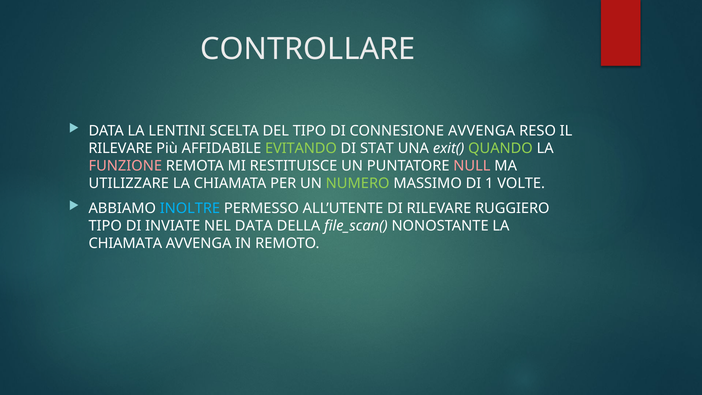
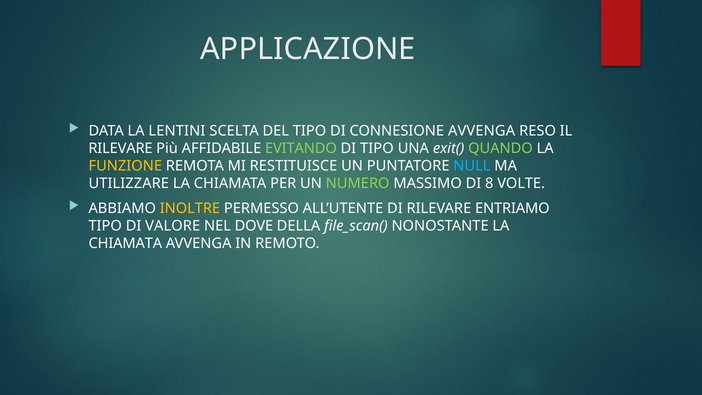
CONTROLLARE: CONTROLLARE -> APPLICAZIONE
DI STAT: STAT -> TIPO
FUNZIONE colour: pink -> yellow
NULL colour: pink -> light blue
1: 1 -> 8
INOLTRE colour: light blue -> yellow
RUGGIERO: RUGGIERO -> ENTRIAMO
INVIATE: INVIATE -> VALORE
NEL DATA: DATA -> DOVE
